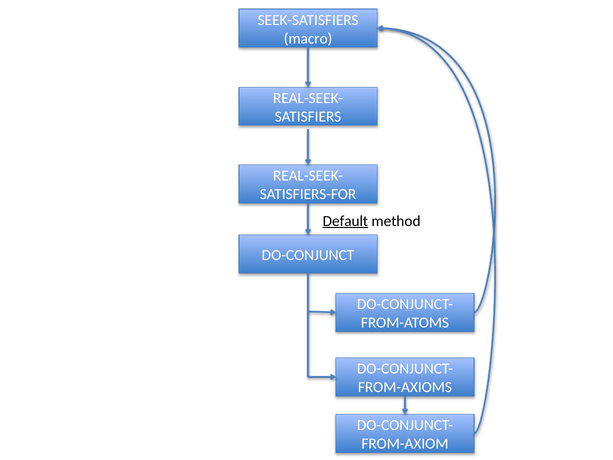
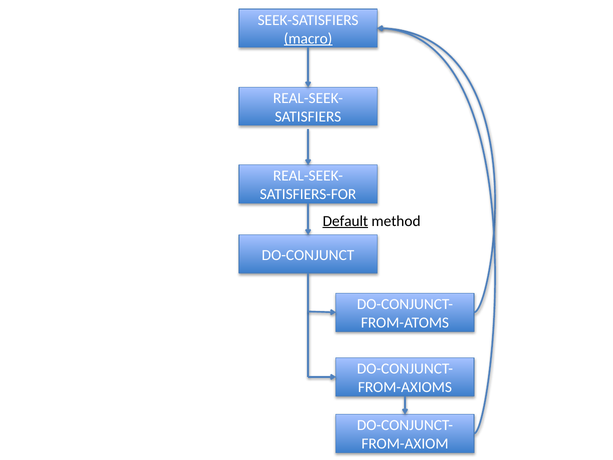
macro underline: none -> present
